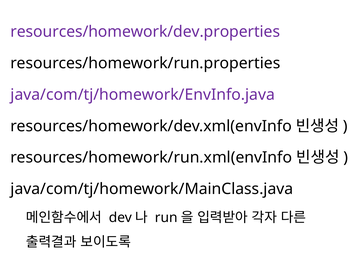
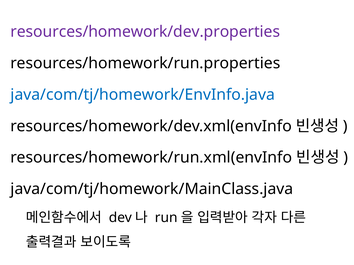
java/com/tj/homework/EnvInfo.java colour: purple -> blue
